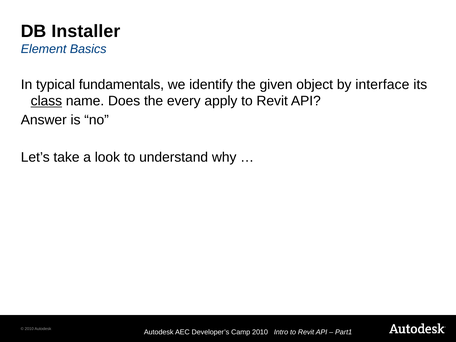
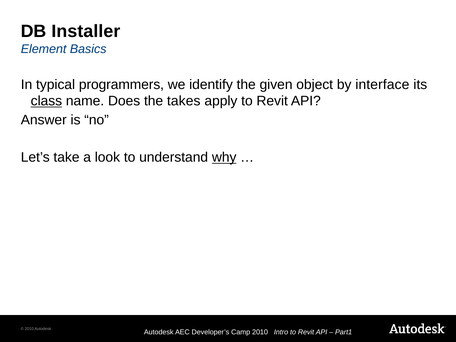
fundamentals: fundamentals -> programmers
every: every -> takes
why underline: none -> present
